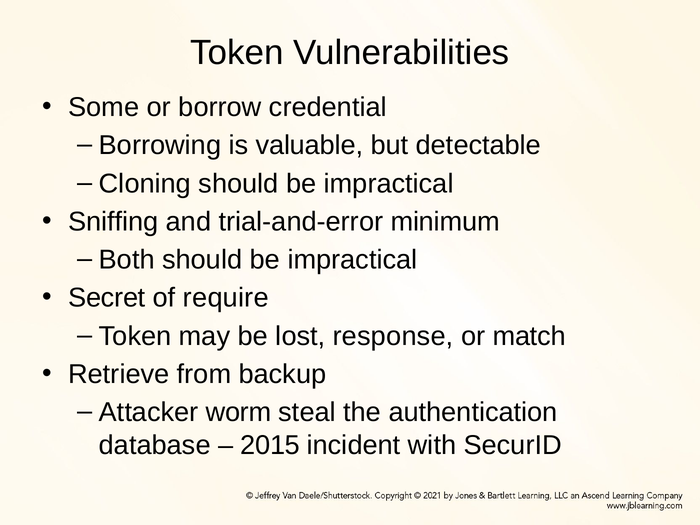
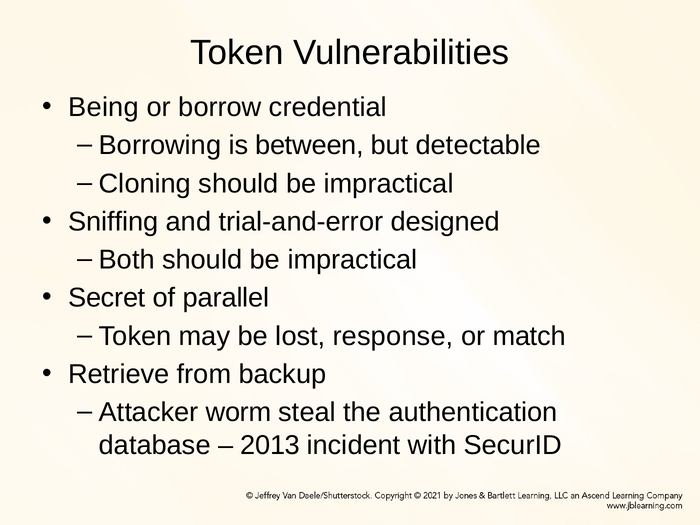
Some: Some -> Being
valuable: valuable -> between
minimum: minimum -> designed
require: require -> parallel
2015: 2015 -> 2013
